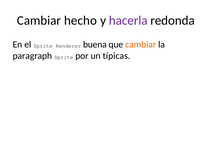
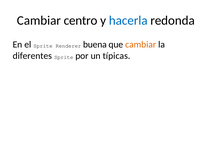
hecho: hecho -> centro
hacerla colour: purple -> blue
paragraph: paragraph -> diferentes
